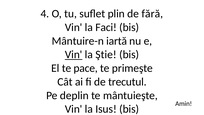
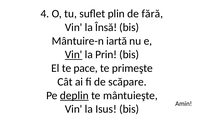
Faci: Faci -> Însă
Ştie: Ştie -> Prin
trecutul: trecutul -> scăpare
deplin underline: none -> present
